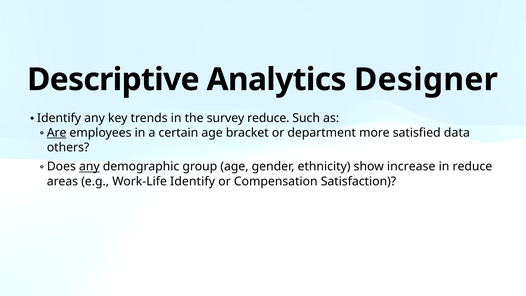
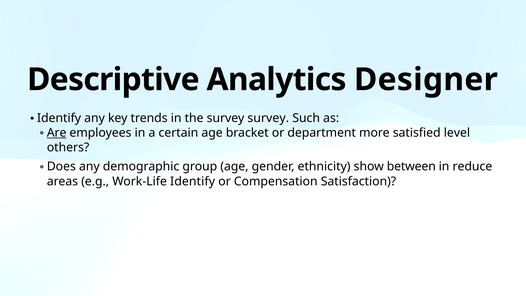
survey reduce: reduce -> survey
data: data -> level
any at (89, 167) underline: present -> none
increase: increase -> between
